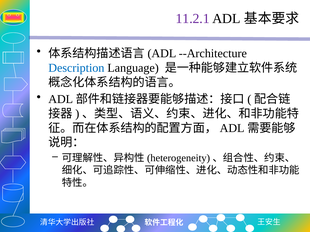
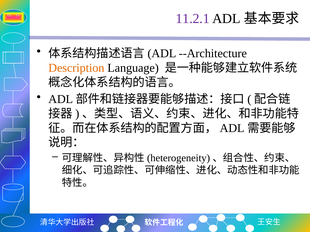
Description colour: blue -> orange
